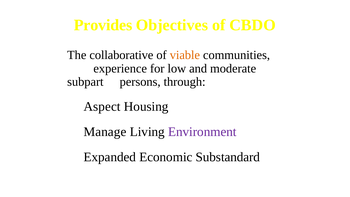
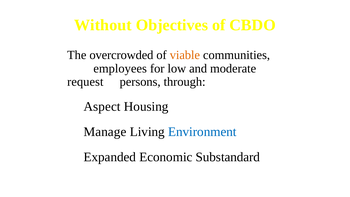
Provides: Provides -> Without
collaborative: collaborative -> overcrowded
experience: experience -> employees
subpart: subpart -> request
Environment colour: purple -> blue
